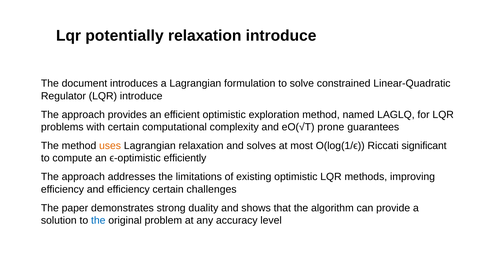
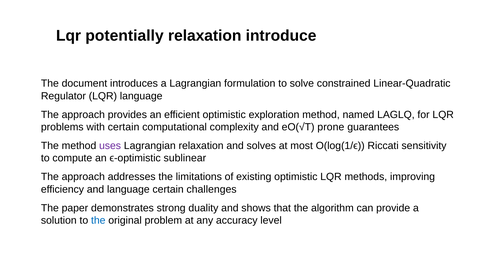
LQR introduce: introduce -> language
uses colour: orange -> purple
significant: significant -> sensitivity
efficiently: efficiently -> sublinear
and efficiency: efficiency -> language
